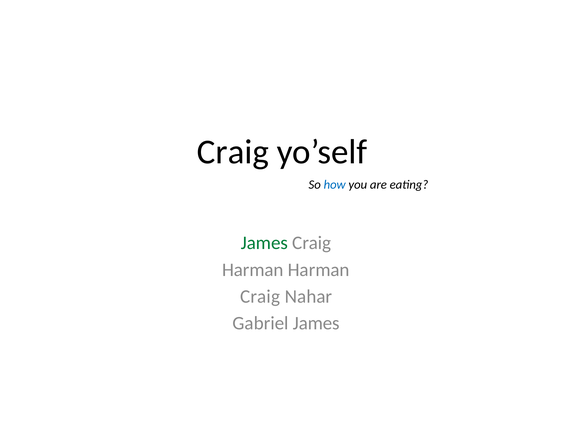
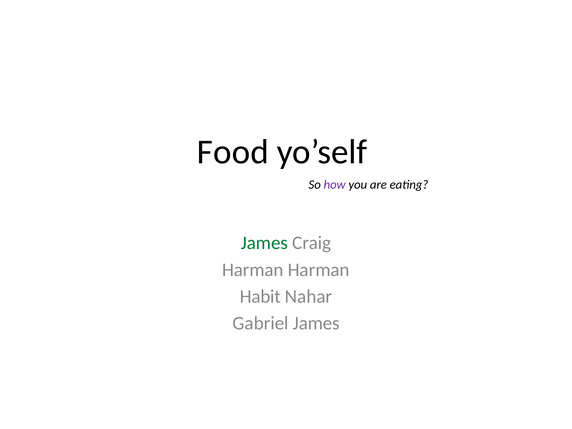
Craig at (233, 152): Craig -> Food
how colour: blue -> purple
Craig at (260, 296): Craig -> Habit
